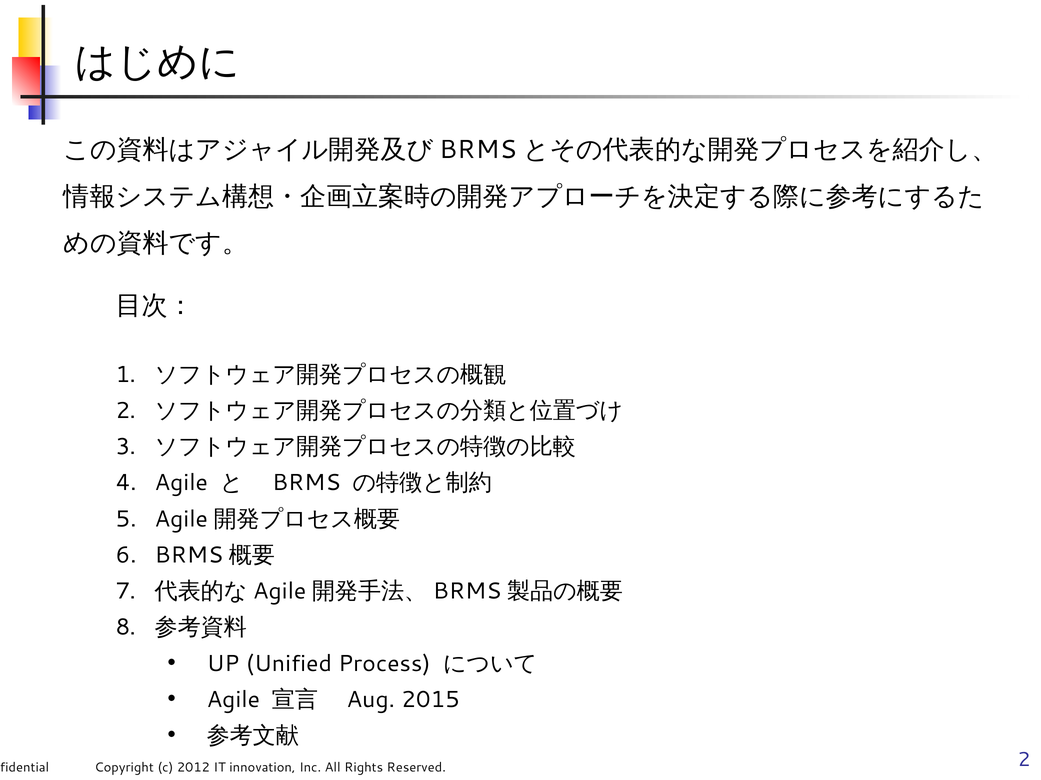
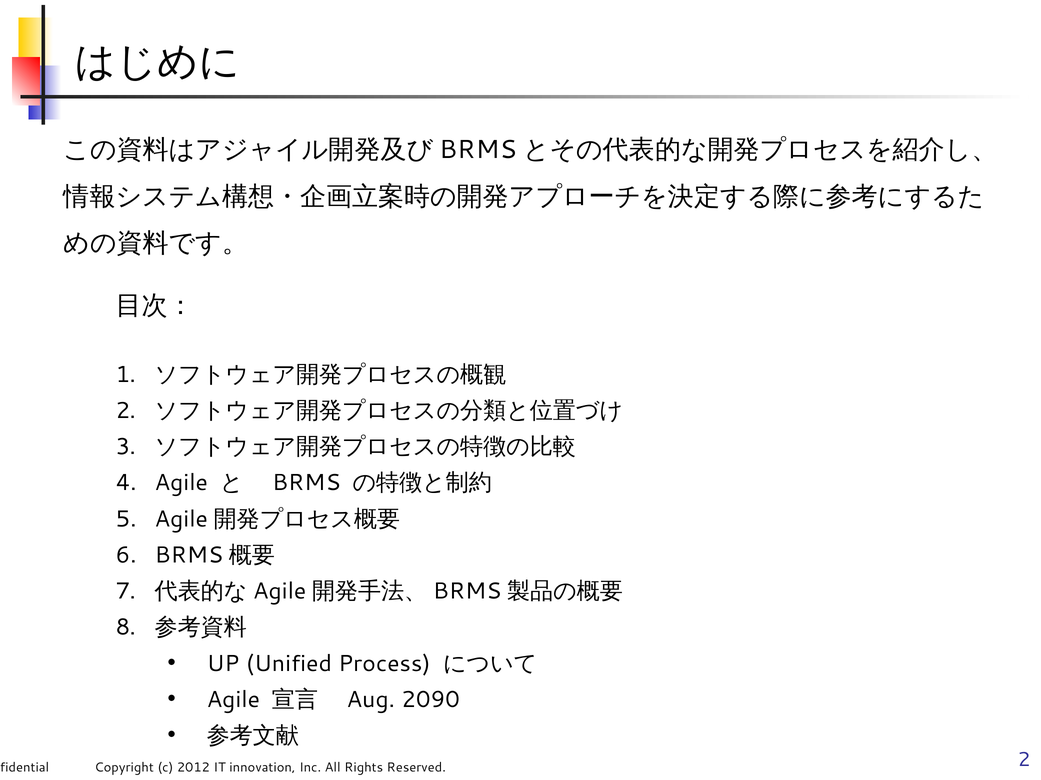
2015: 2015 -> 2090
